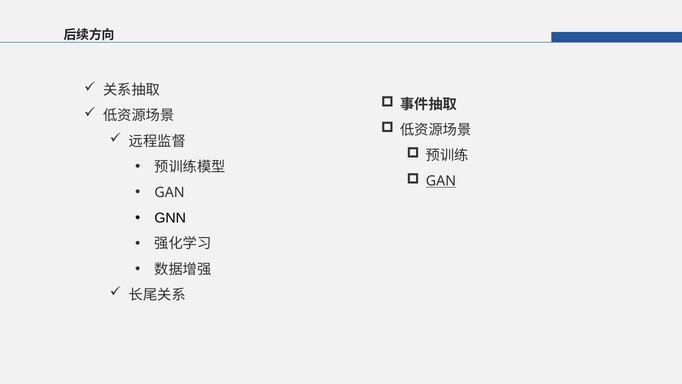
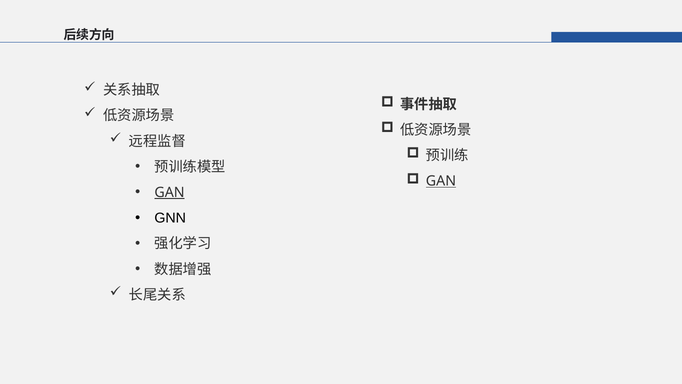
GAN at (170, 192) underline: none -> present
